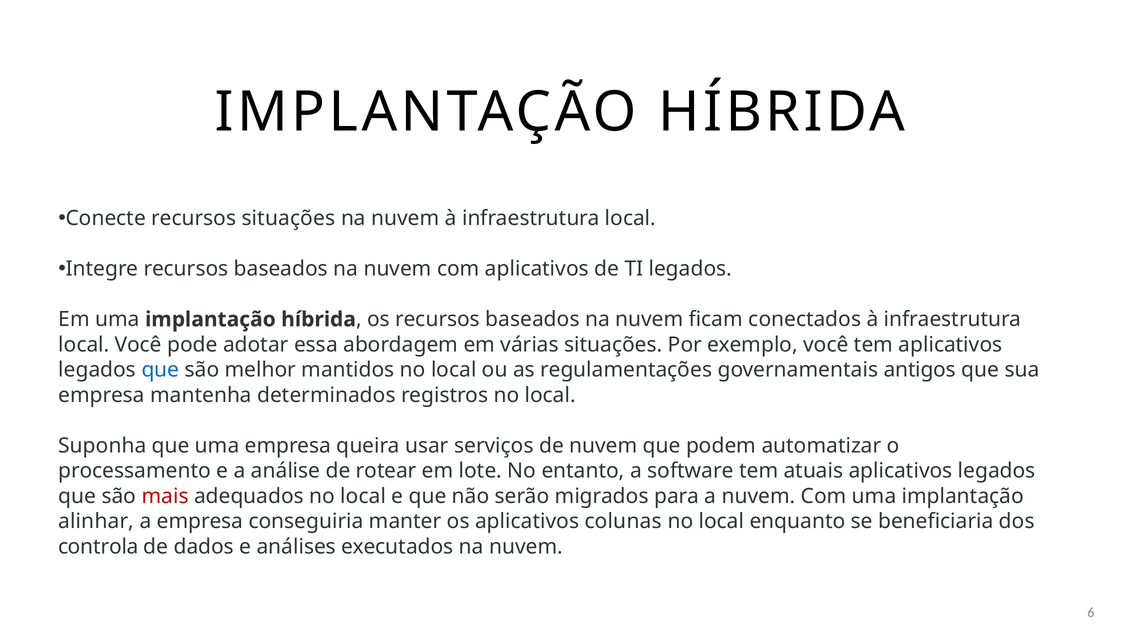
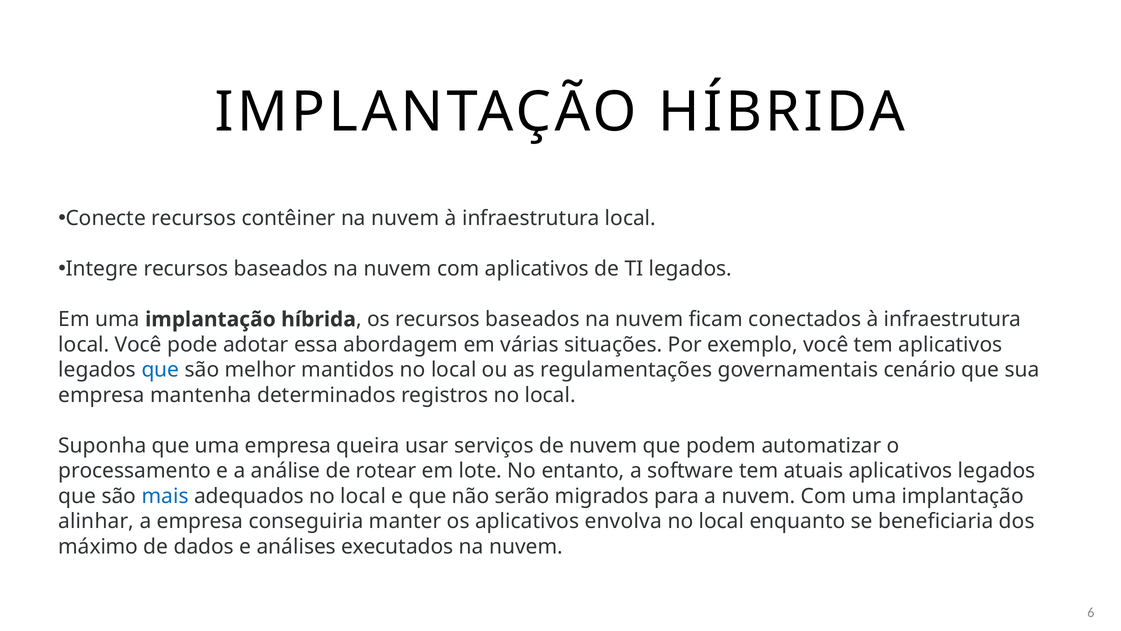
recursos situações: situações -> contêiner
antigos: antigos -> cenário
mais colour: red -> blue
colunas: colunas -> envolva
controla: controla -> máximo
